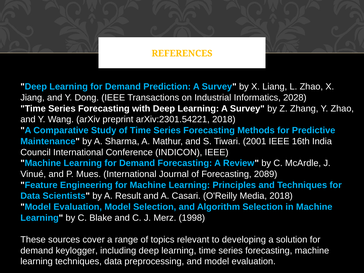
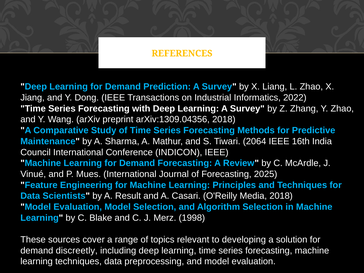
2028: 2028 -> 2022
arXiv:2301.54221: arXiv:2301.54221 -> arXiv:1309.04356
2001: 2001 -> 2064
2089: 2089 -> 2025
keylogger: keylogger -> discreetly
